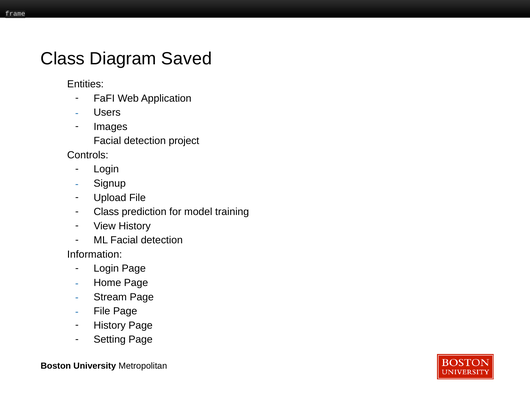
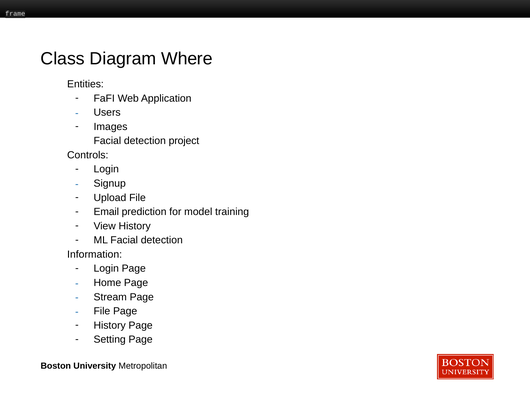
Saved: Saved -> Where
Class at (106, 212): Class -> Email
